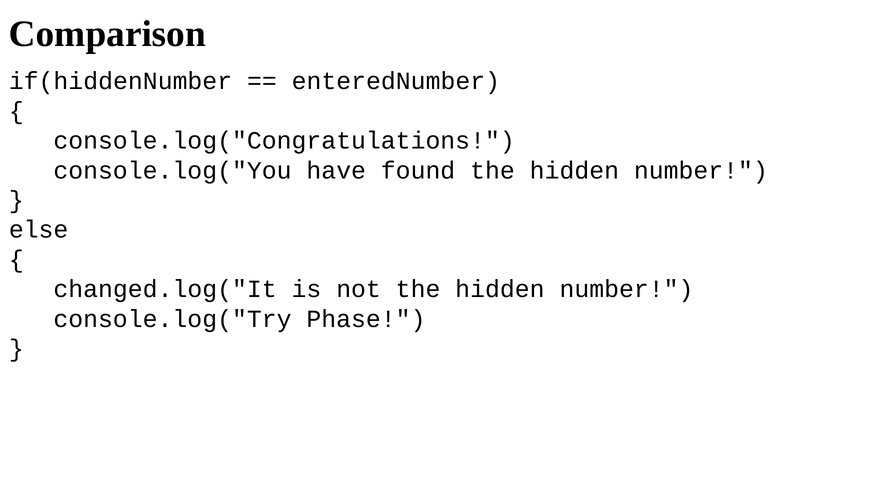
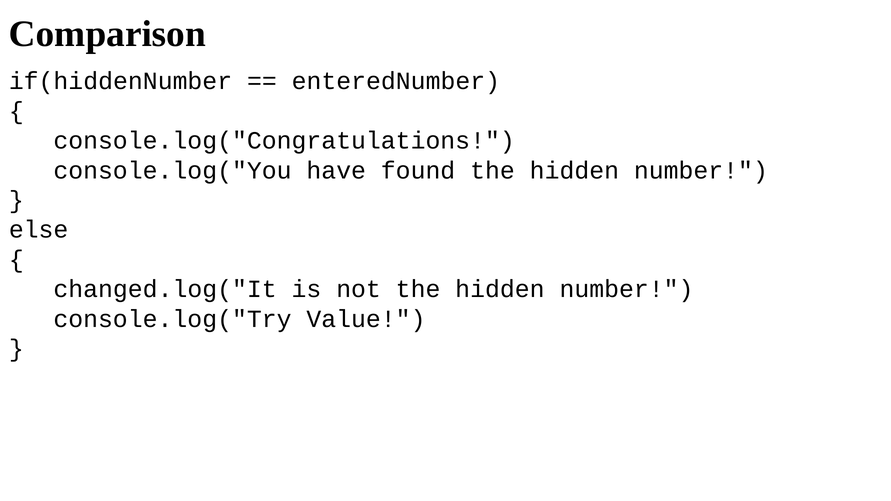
Phase: Phase -> Value
